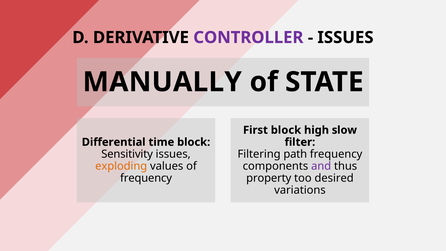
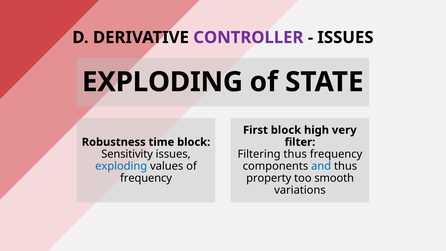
MANUALLY at (162, 82): MANUALLY -> EXPLODING
slow: slow -> very
Differential: Differential -> Robustness
Filtering path: path -> thus
exploding at (121, 166) colour: orange -> blue
and colour: purple -> blue
desired: desired -> smooth
